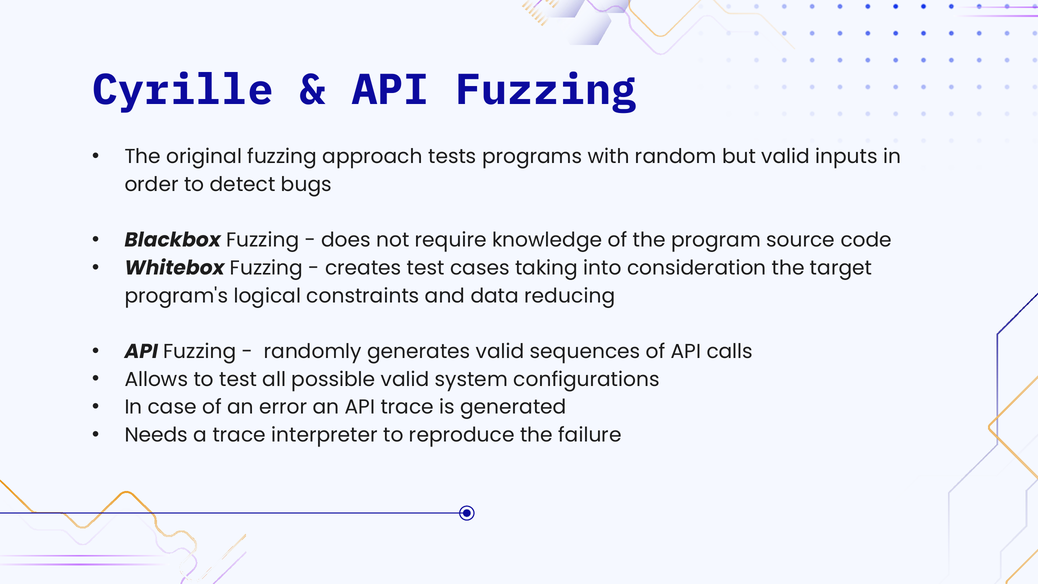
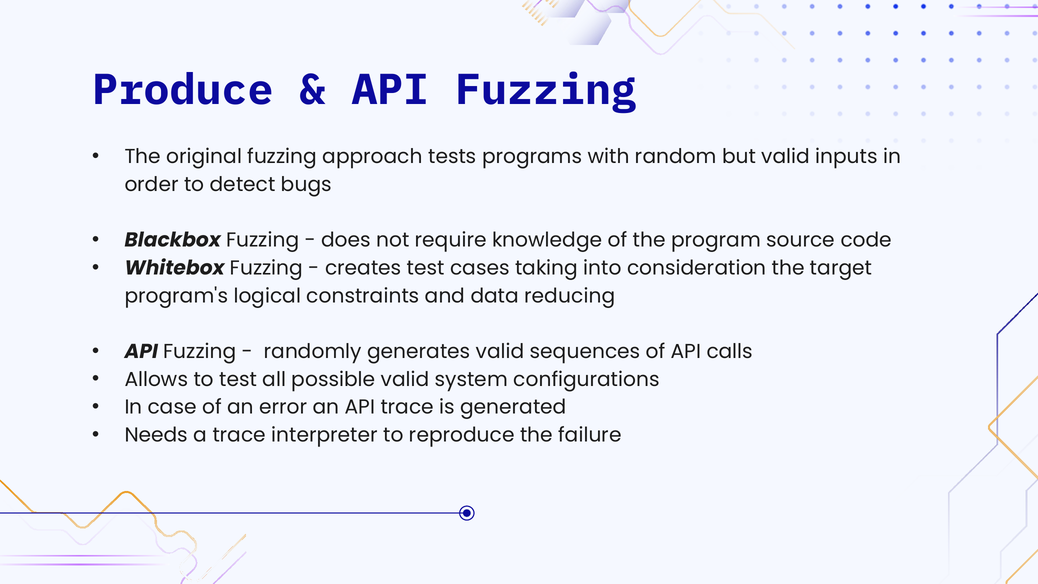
Cyrille: Cyrille -> Produce
